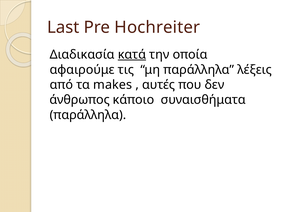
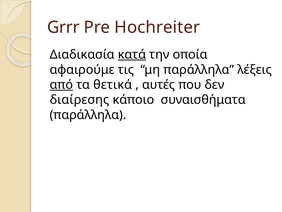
Last: Last -> Grrr
από underline: none -> present
makes: makes -> θετικά
άνθρωπος: άνθρωπος -> διαίρεσης
